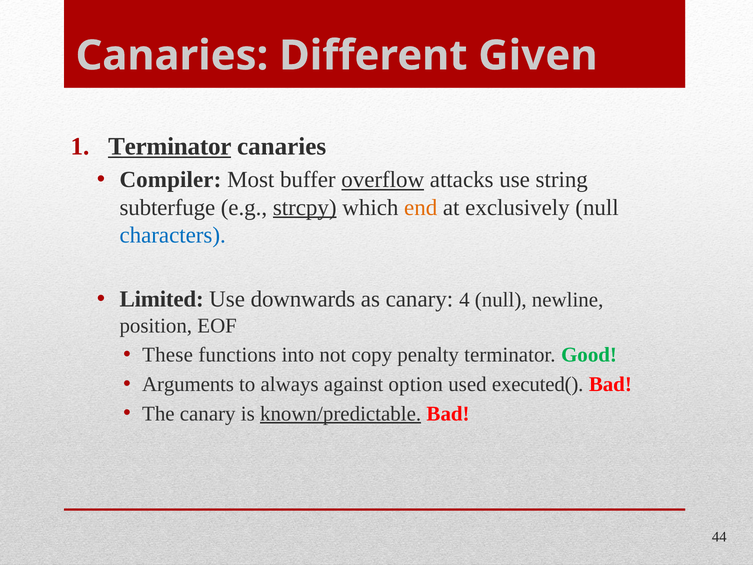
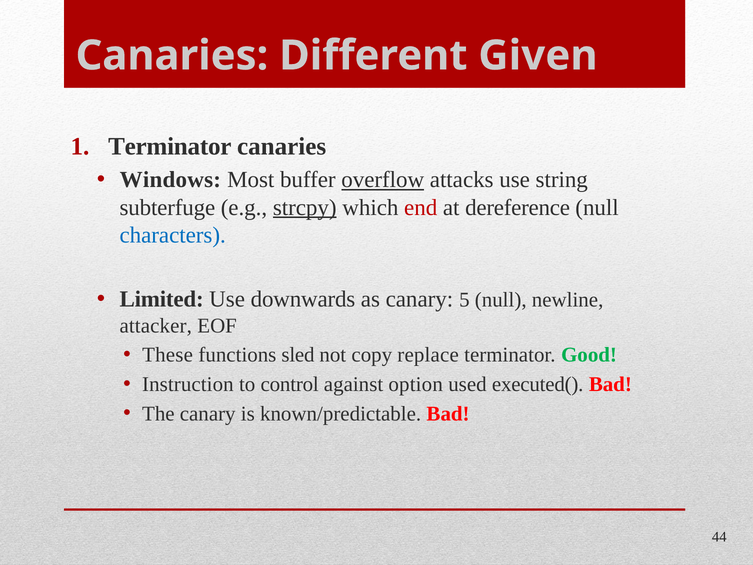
Terminator at (170, 147) underline: present -> none
Compiler: Compiler -> Windows
end colour: orange -> red
exclusively: exclusively -> dereference
4: 4 -> 5
position: position -> attacker
into: into -> sled
penalty: penalty -> replace
Arguments: Arguments -> Instruction
always: always -> control
known/predictable underline: present -> none
